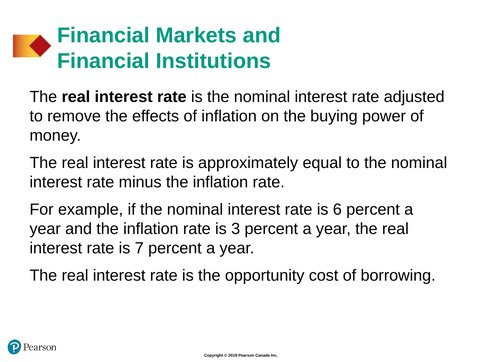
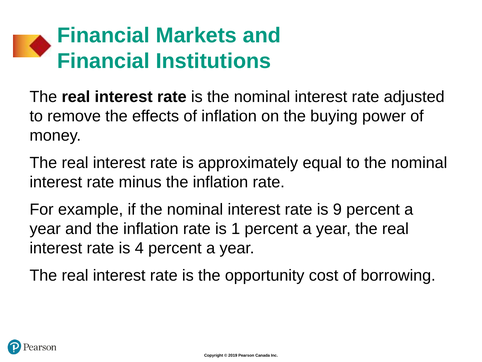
6: 6 -> 9
3: 3 -> 1
7: 7 -> 4
